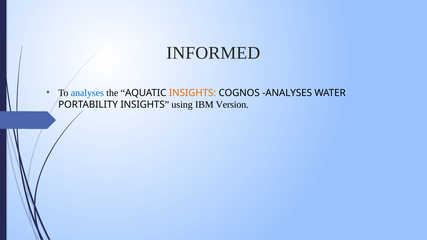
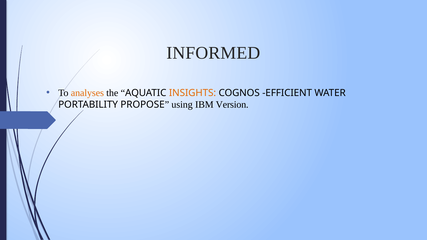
analyses at (87, 93) colour: blue -> orange
COGNOS ANALYSES: ANALYSES -> EFFICIENT
PORTABILITY INSIGHTS: INSIGHTS -> PROPOSE
